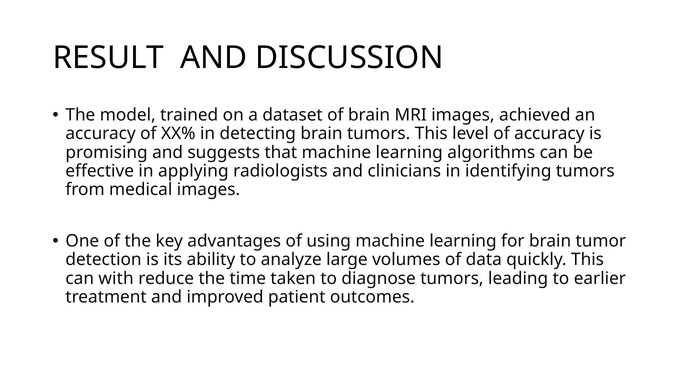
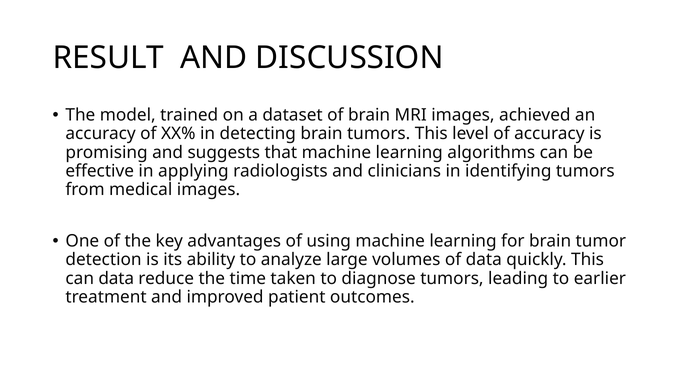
can with: with -> data
